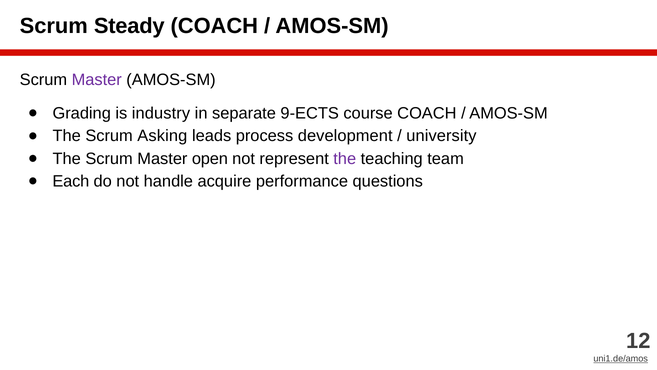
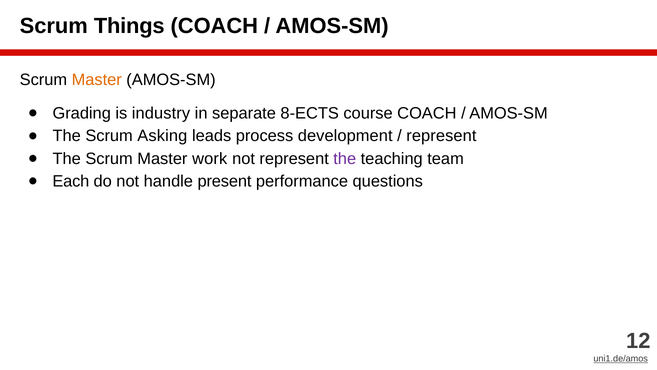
Steady: Steady -> Things
Master at (97, 80) colour: purple -> orange
9-ECTS: 9-ECTS -> 8-ECTS
university at (441, 136): university -> represent
open: open -> work
acquire: acquire -> present
